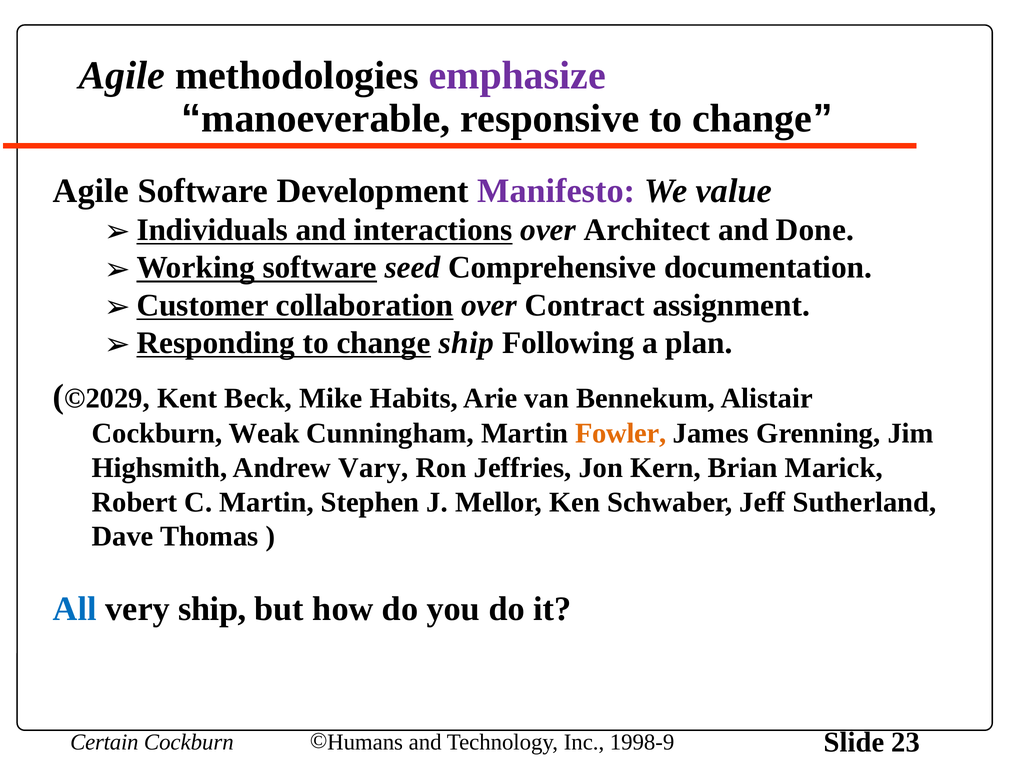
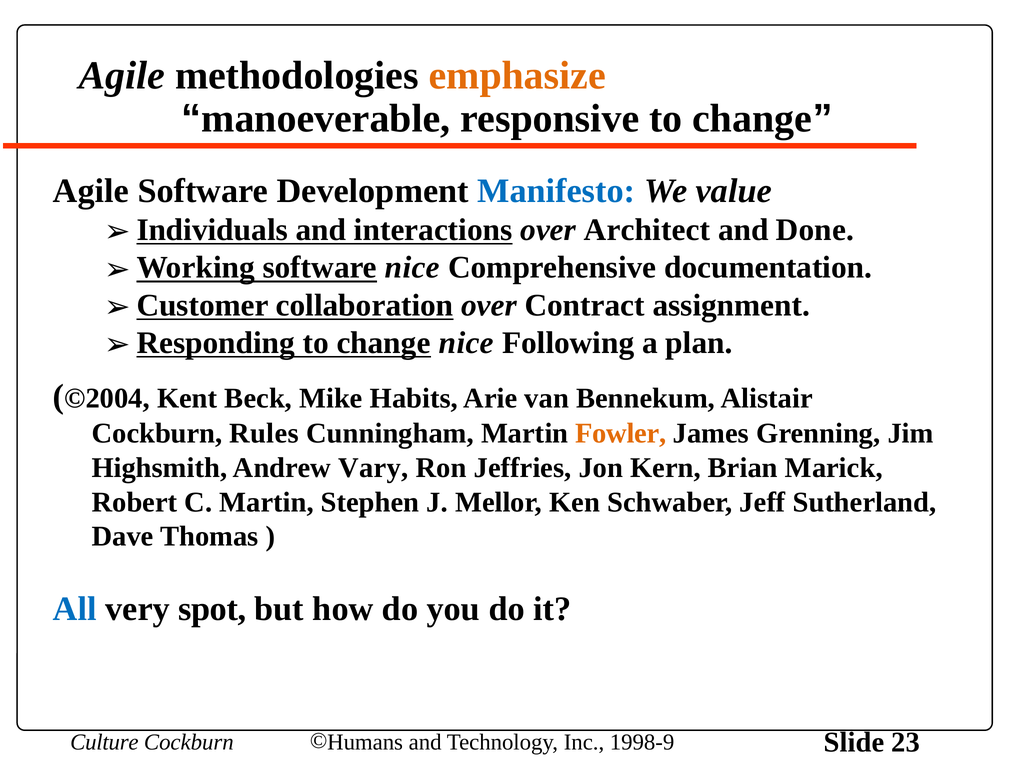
emphasize colour: purple -> orange
Manifesto colour: purple -> blue
software seed: seed -> nice
change ship: ship -> nice
©2029: ©2029 -> ©2004
Weak: Weak -> Rules
very ship: ship -> spot
Certain: Certain -> Culture
